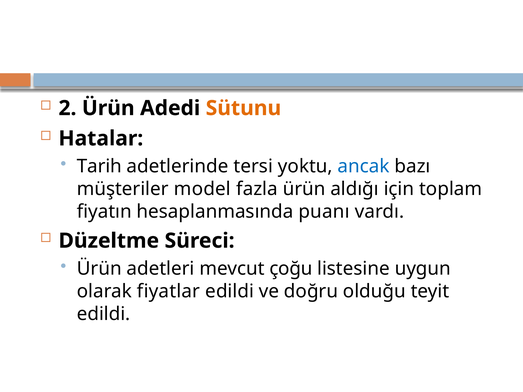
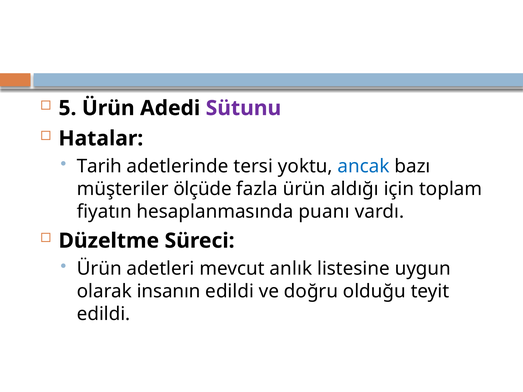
2: 2 -> 5
Sütunu colour: orange -> purple
model: model -> ölçüde
çoğu: çoğu -> anlık
fiyatlar: fiyatlar -> insanın
